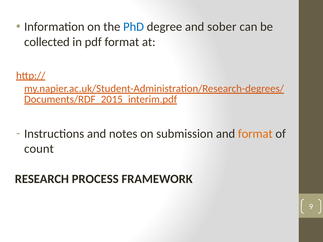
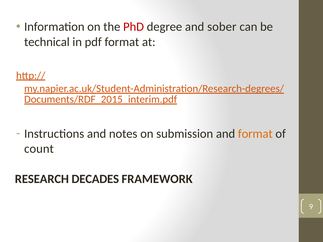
PhD colour: blue -> red
collected: collected -> technical
PROCESS: PROCESS -> DECADES
